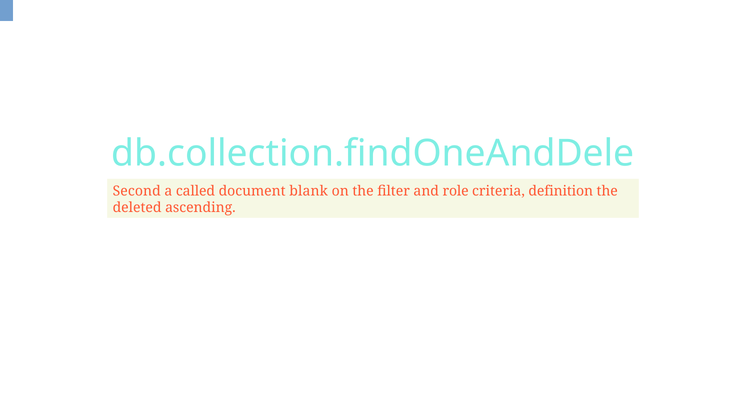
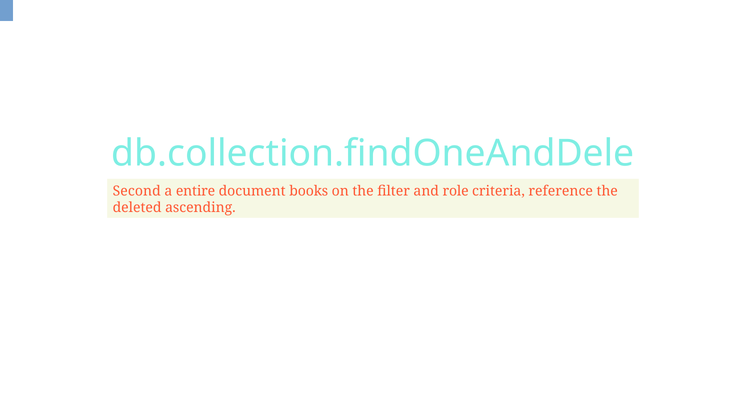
called: called -> entire
blank: blank -> books
definition: definition -> reference
